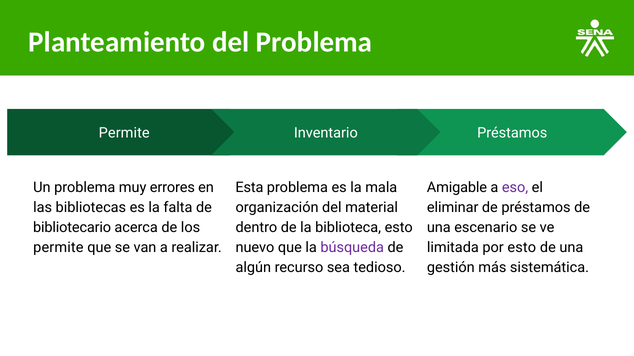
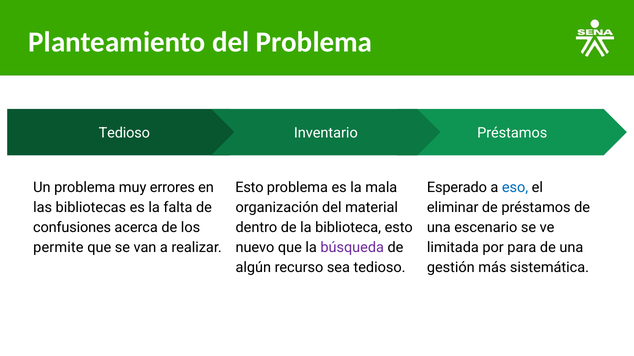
Permite at (124, 133): Permite -> Tedioso
Esta at (249, 188): Esta -> Esto
Amigable: Amigable -> Esperado
eso colour: purple -> blue
bibliotecario: bibliotecario -> confusiones
por esto: esto -> para
